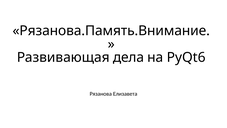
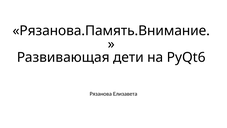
дела: дела -> дети
